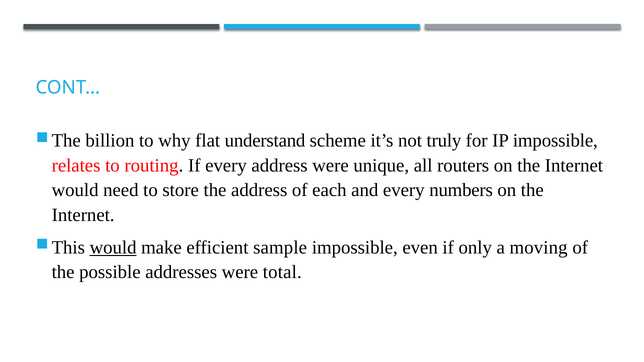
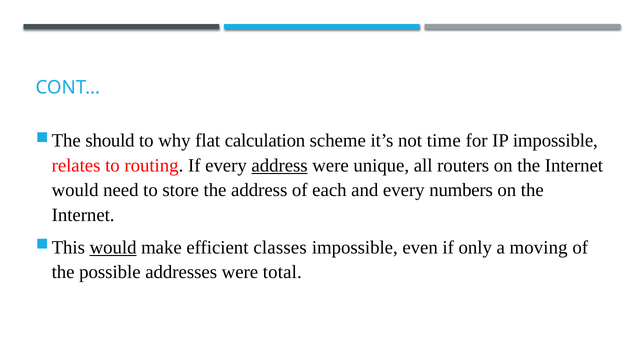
billion: billion -> should
understand: understand -> calculation
truly: truly -> time
address at (280, 166) underline: none -> present
sample: sample -> classes
